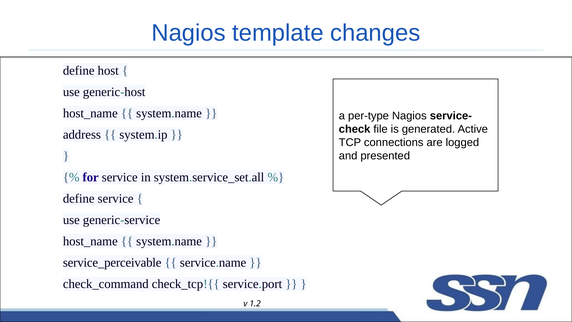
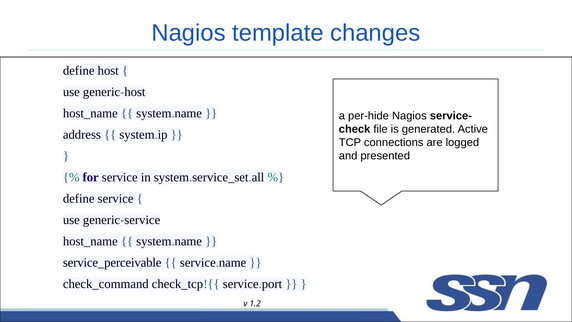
per-type: per-type -> per-hide
